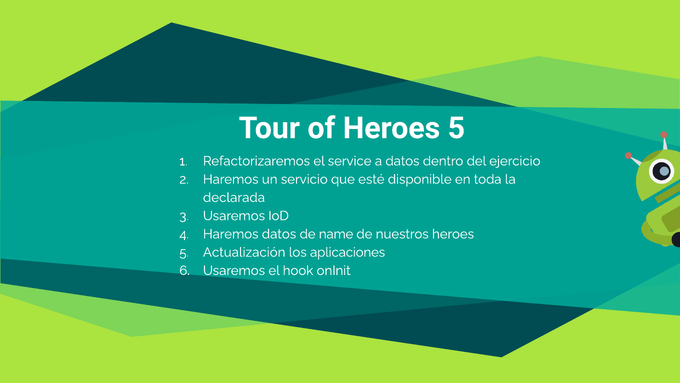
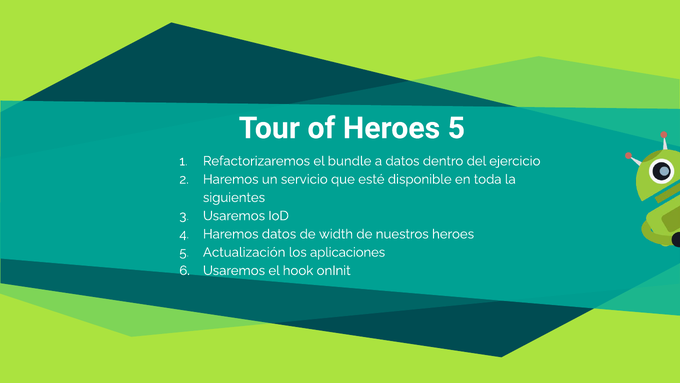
service: service -> bundle
declarada: declarada -> siguientes
name: name -> width
